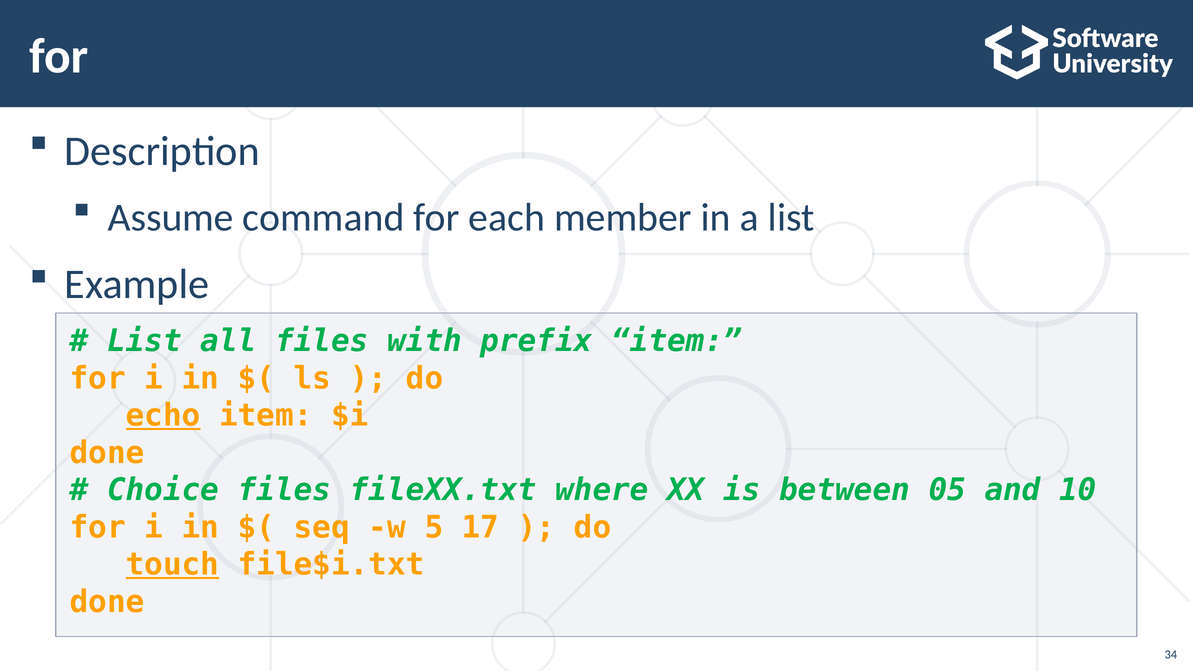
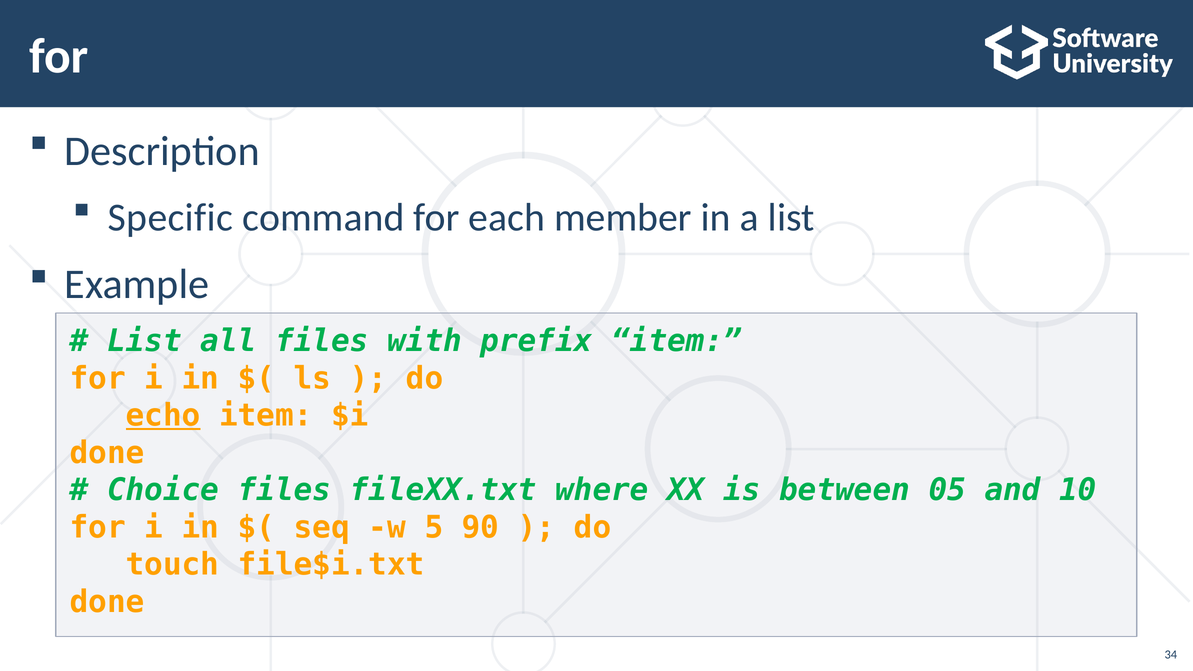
Assume: Assume -> Specific
17: 17 -> 90
touch underline: present -> none
